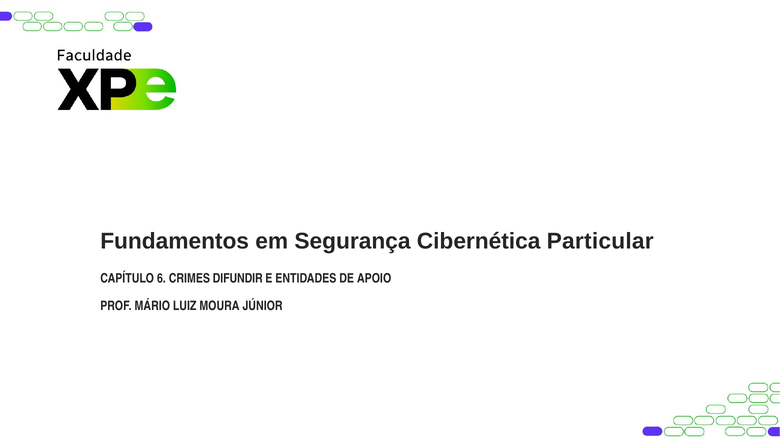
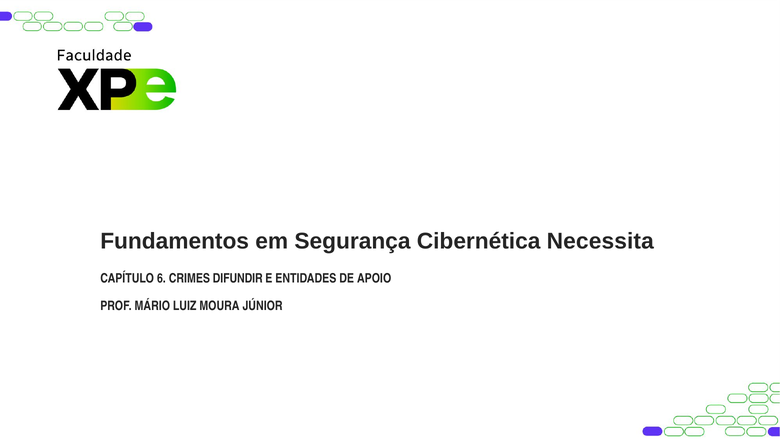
Particular: Particular -> Necessita
